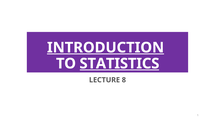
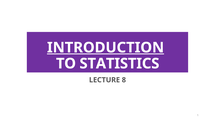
STATISTICS underline: present -> none
